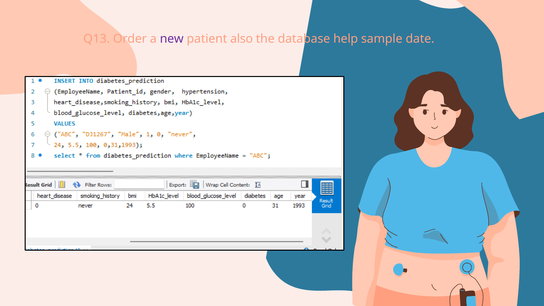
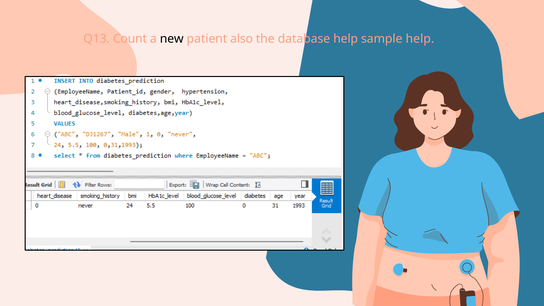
Order: Order -> Count
new colour: purple -> black
sample date: date -> help
